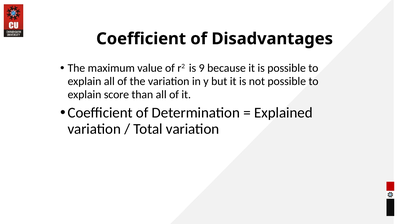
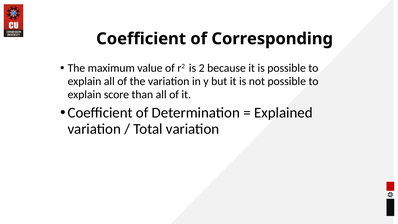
Disadvantages: Disadvantages -> Corresponding
9: 9 -> 2
